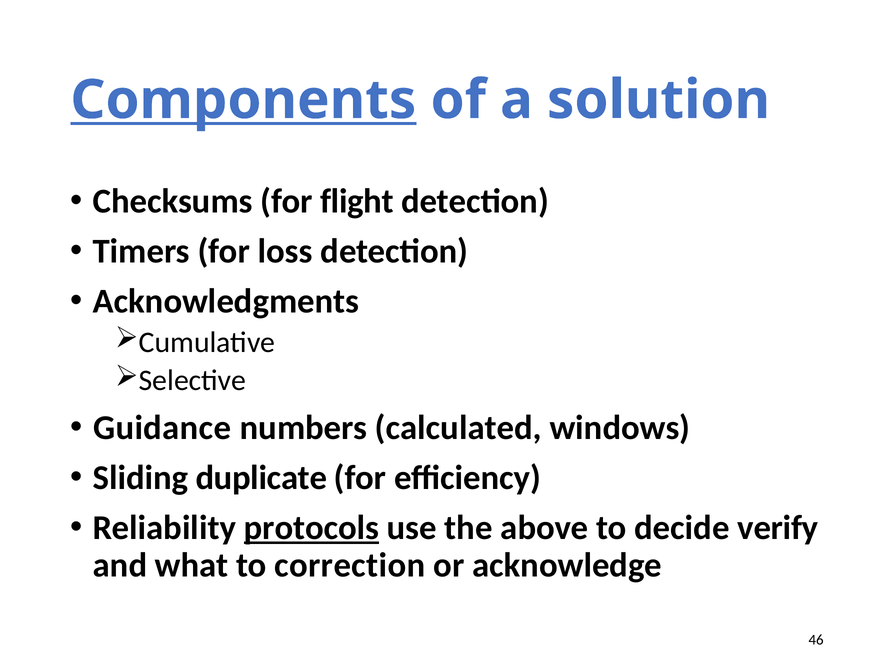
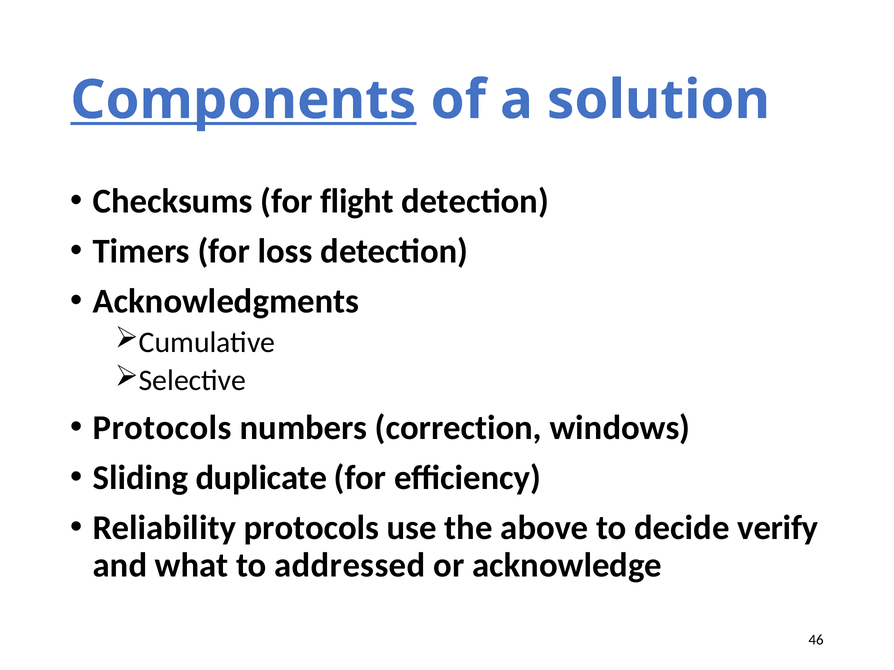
Guidance at (162, 428): Guidance -> Protocols
calculated: calculated -> correction
protocols at (311, 528) underline: present -> none
correction: correction -> addressed
